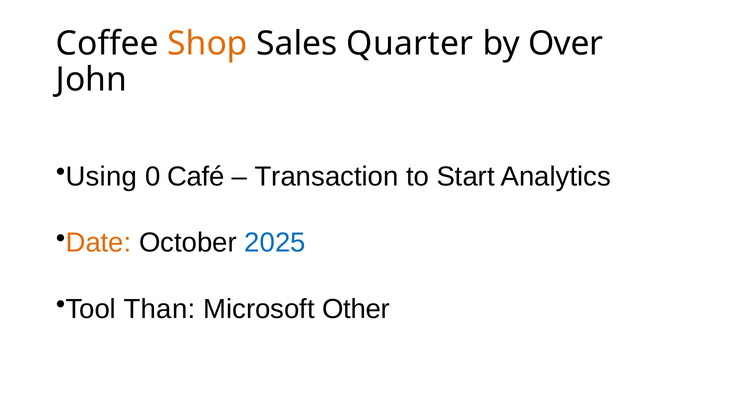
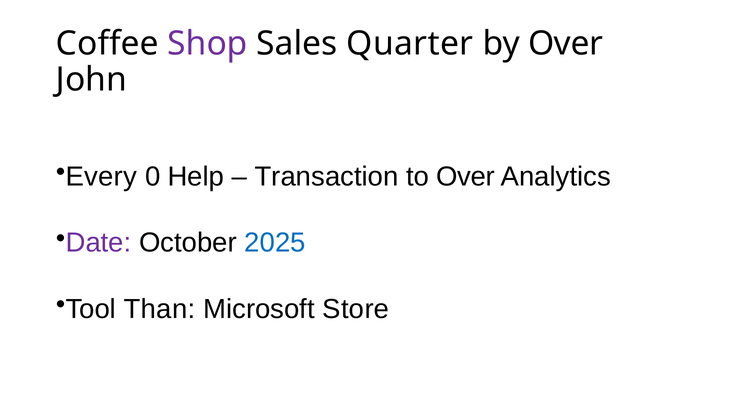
Shop colour: orange -> purple
Using: Using -> Every
Café: Café -> Help
to Start: Start -> Over
Date colour: orange -> purple
Other: Other -> Store
